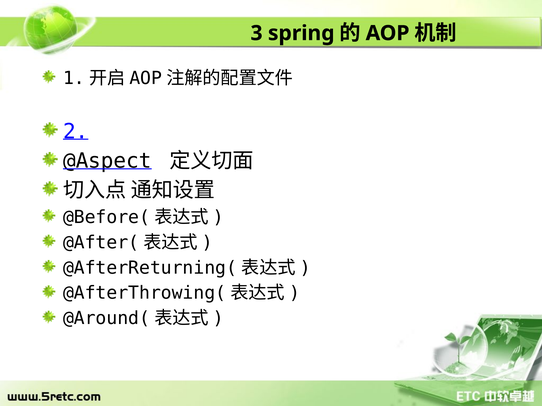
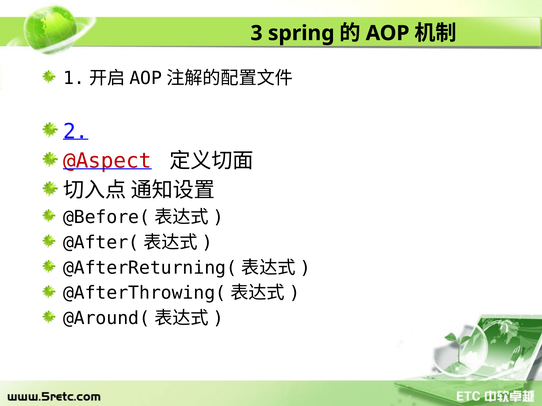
@Aspect colour: black -> red
